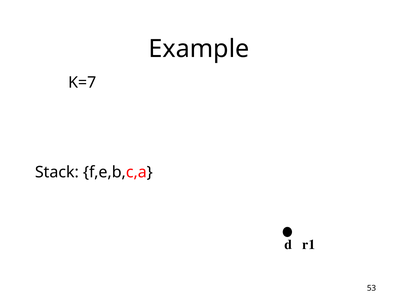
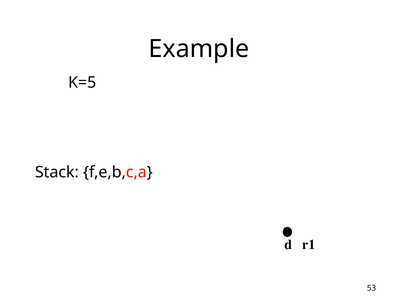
K=7: K=7 -> K=5
